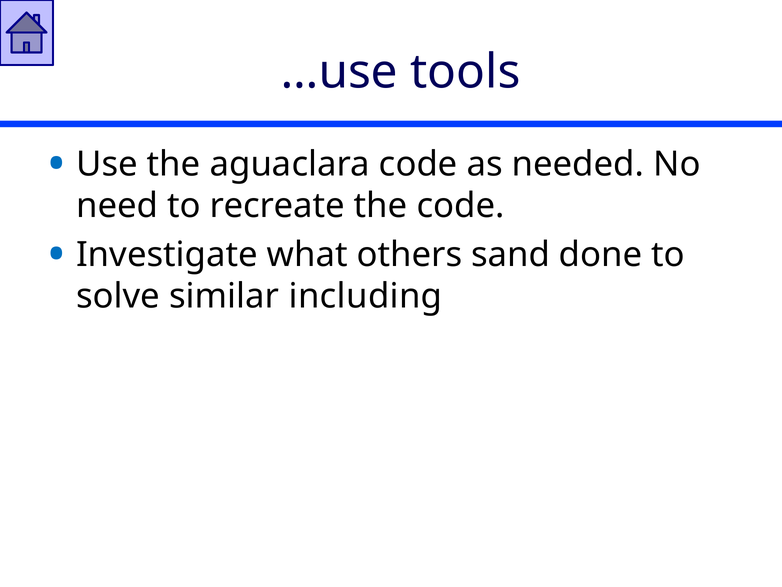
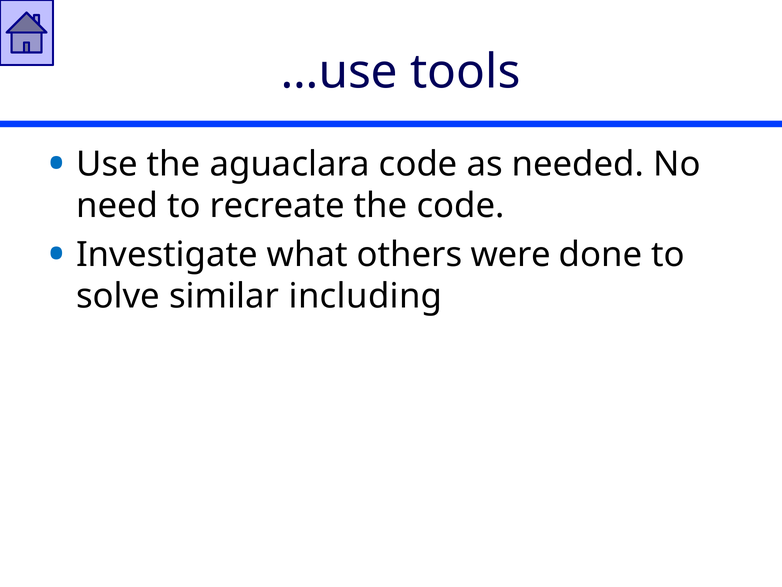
sand: sand -> were
